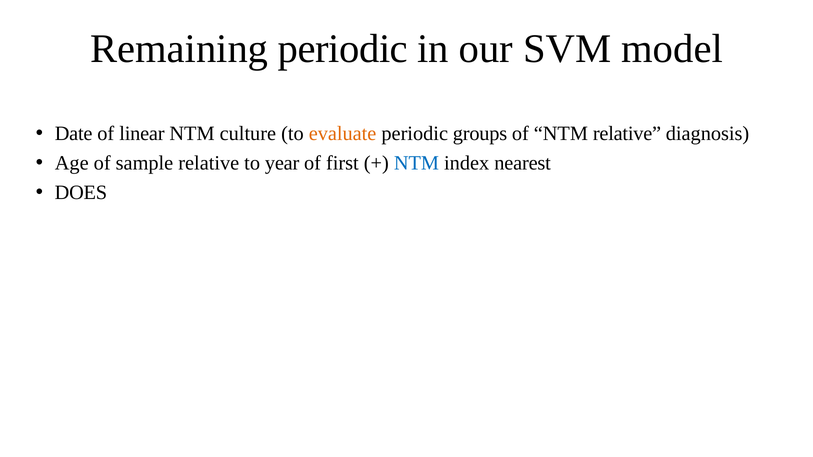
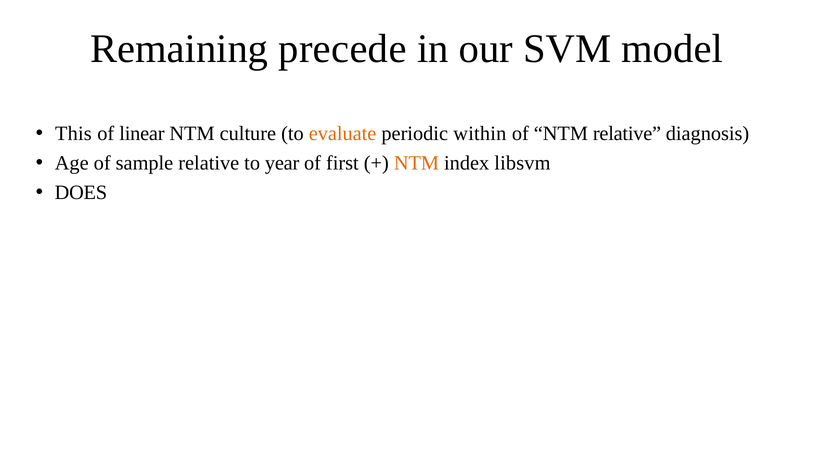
Remaining periodic: periodic -> precede
Date: Date -> This
groups: groups -> within
NTM at (416, 163) colour: blue -> orange
nearest: nearest -> libsvm
